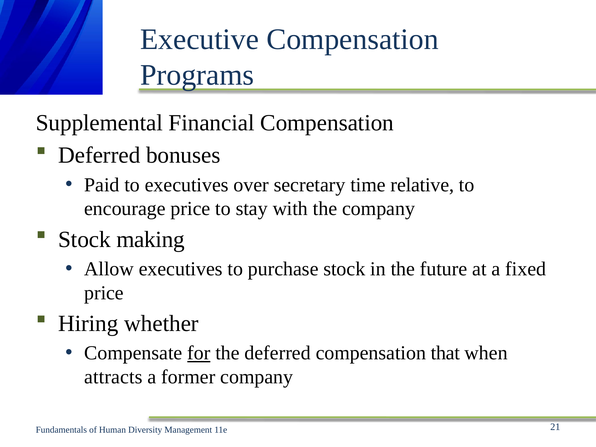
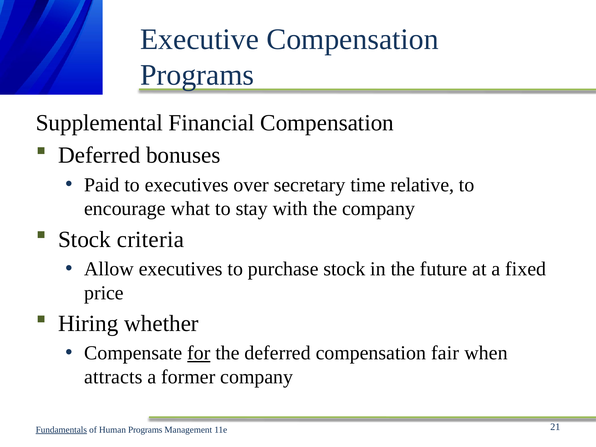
encourage price: price -> what
making: making -> criteria
that: that -> fair
Fundamentals underline: none -> present
Human Diversity: Diversity -> Programs
